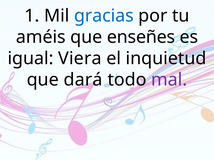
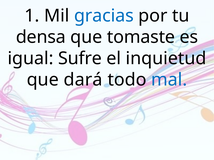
améis: améis -> densa
enseñes: enseñes -> tomaste
Viera: Viera -> Sufre
mal colour: purple -> blue
